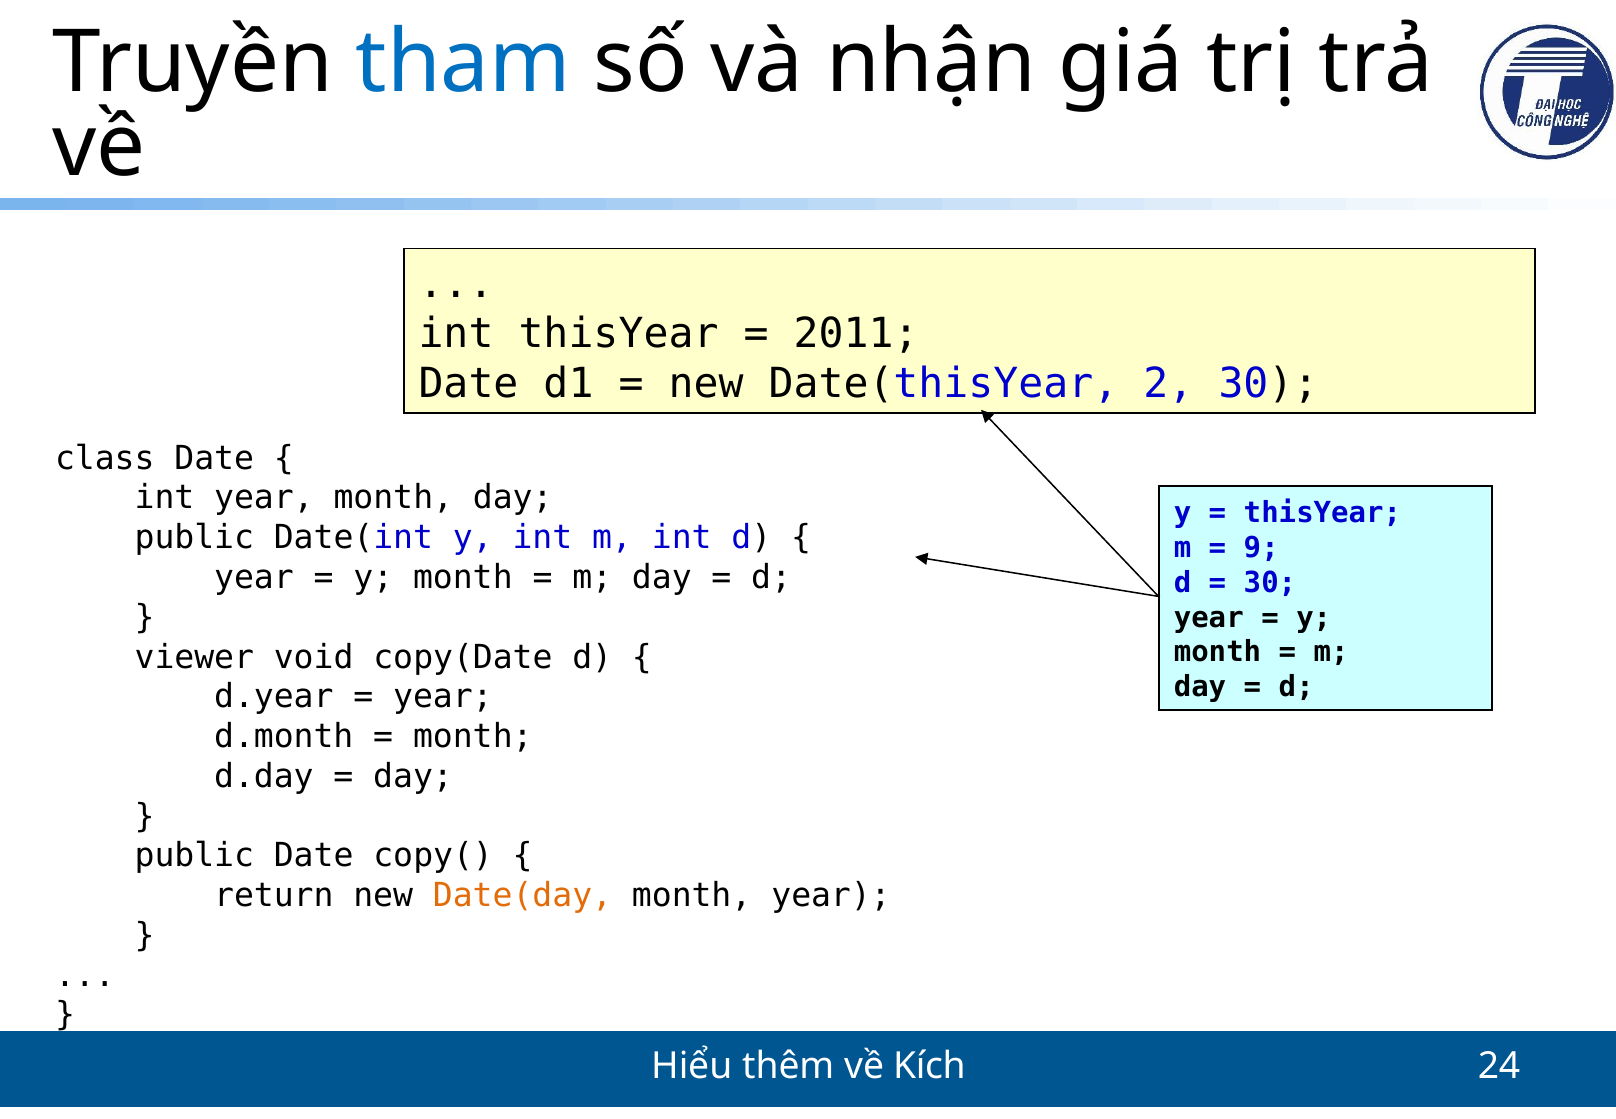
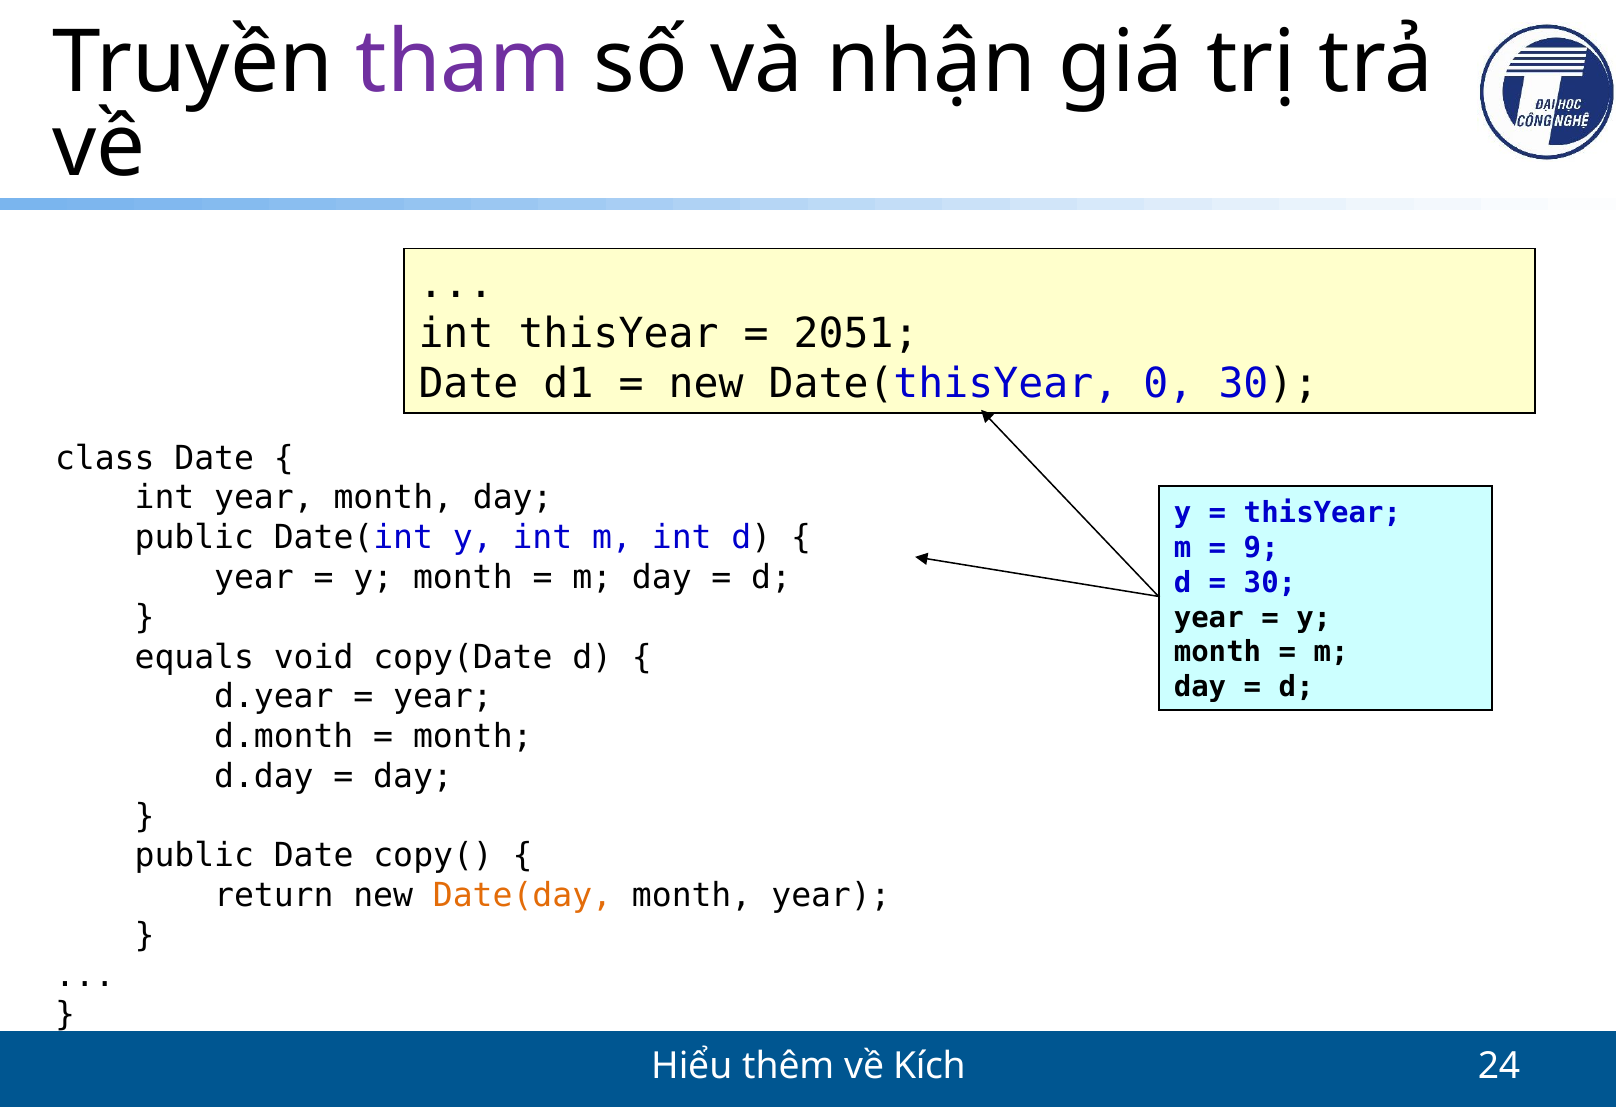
tham colour: blue -> purple
2011: 2011 -> 2051
2: 2 -> 0
viewer: viewer -> equals
